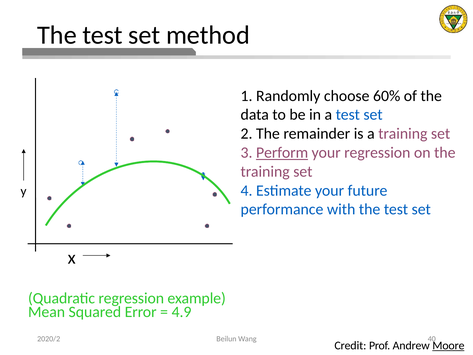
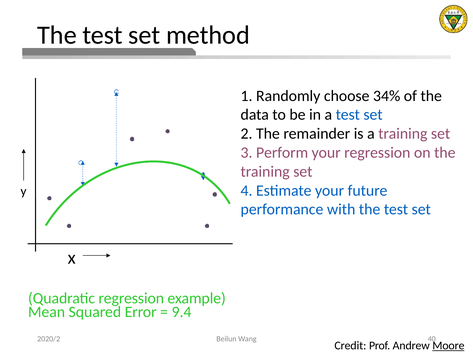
60%: 60% -> 34%
Perform underline: present -> none
4.9: 4.9 -> 9.4
